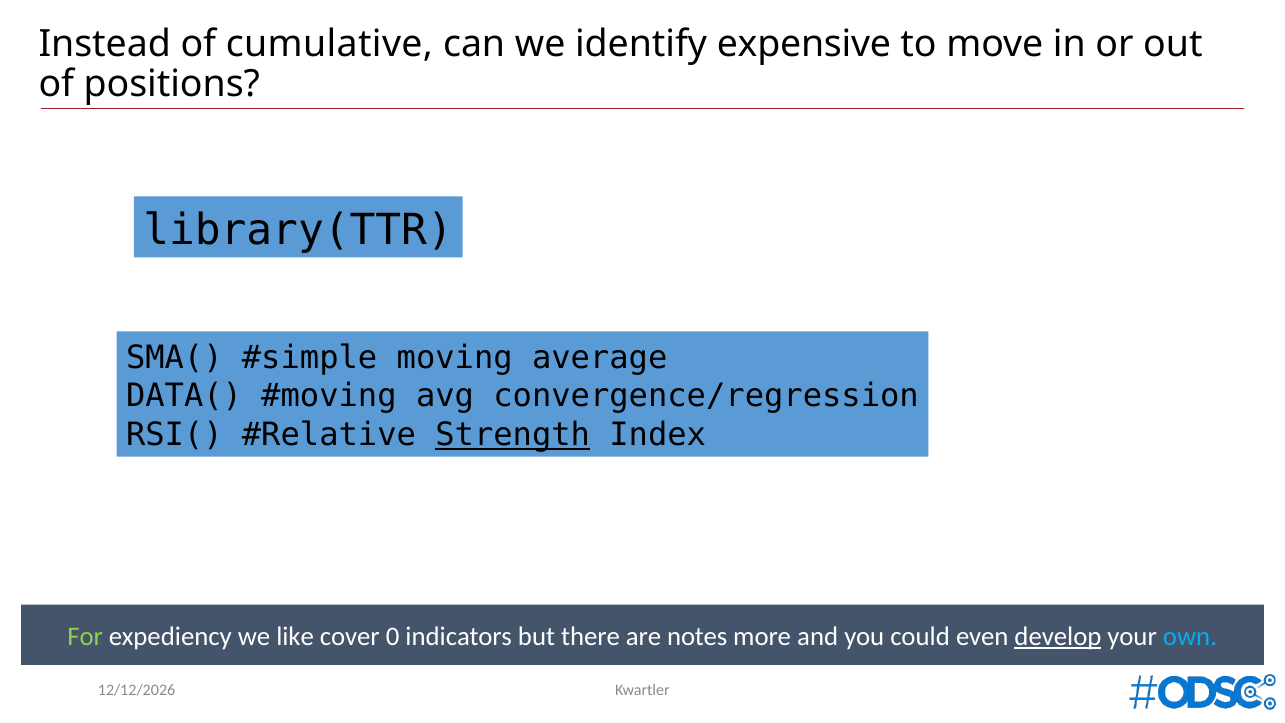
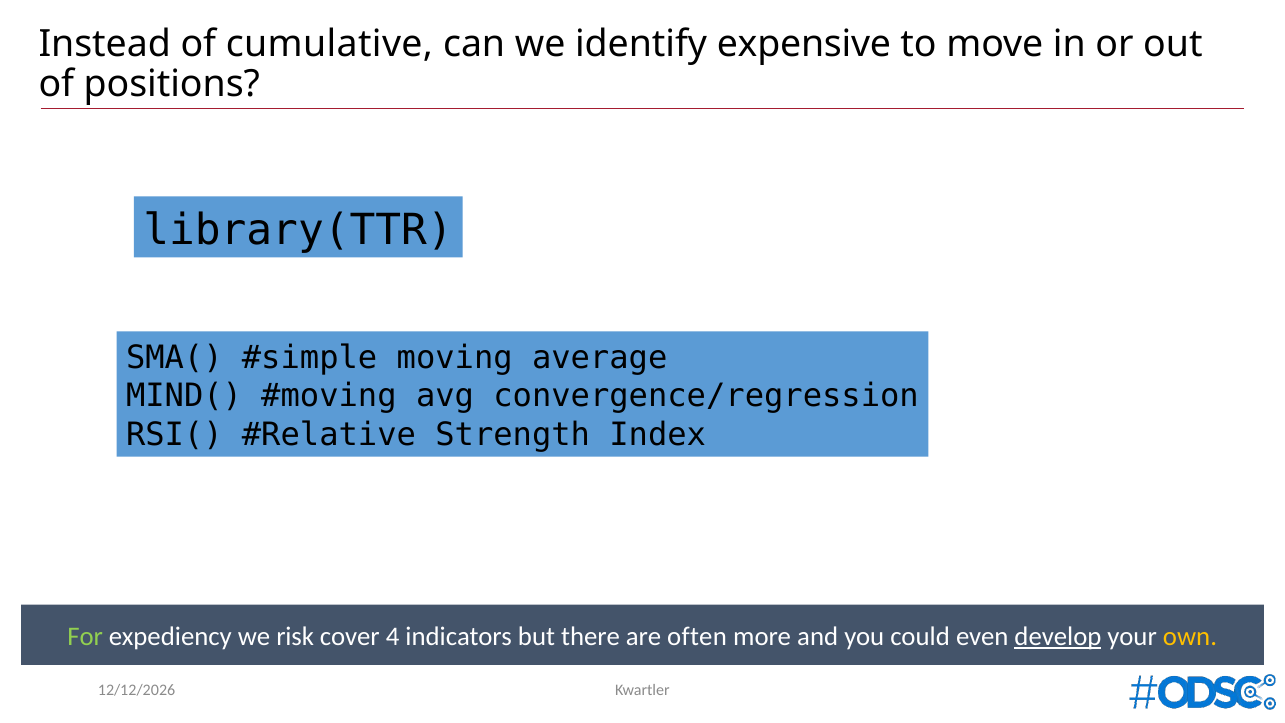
DATA(: DATA( -> MIND(
Strength underline: present -> none
like: like -> risk
0: 0 -> 4
notes: notes -> often
own colour: light blue -> yellow
